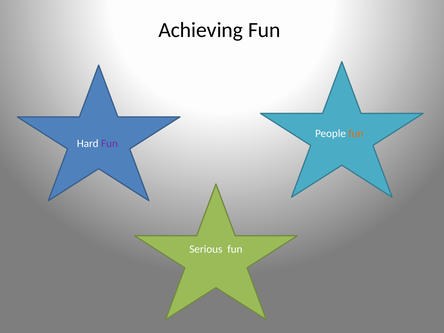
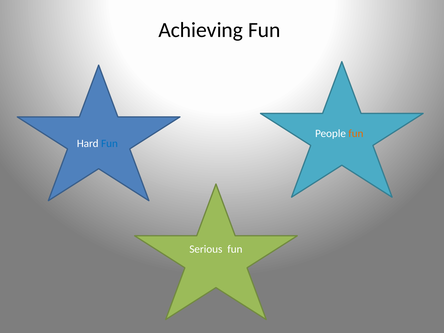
Fun at (109, 144) colour: purple -> blue
